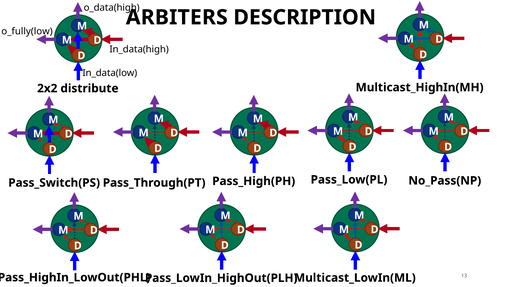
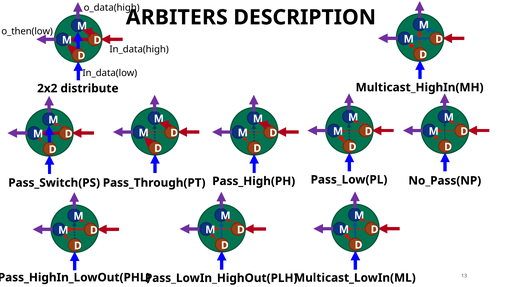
o_fully(low: o_fully(low -> o_then(low
